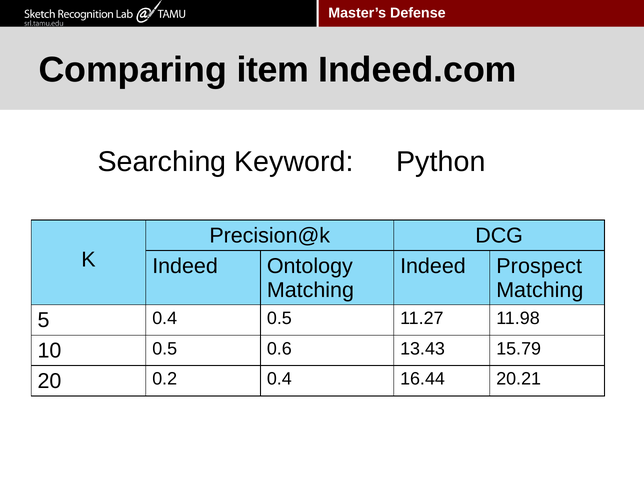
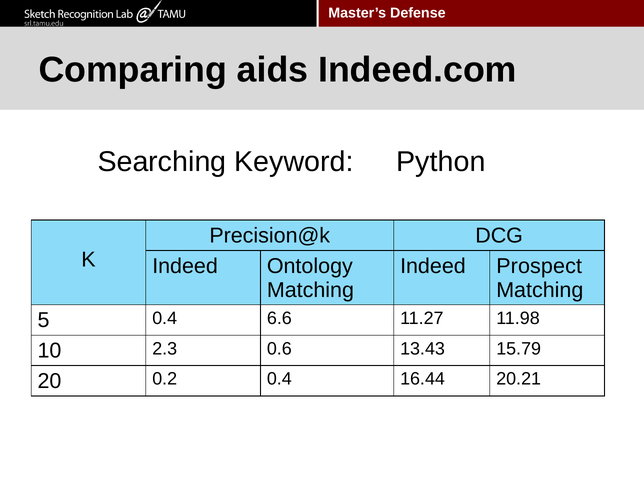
item: item -> aids
0.4 0.5: 0.5 -> 6.6
10 0.5: 0.5 -> 2.3
